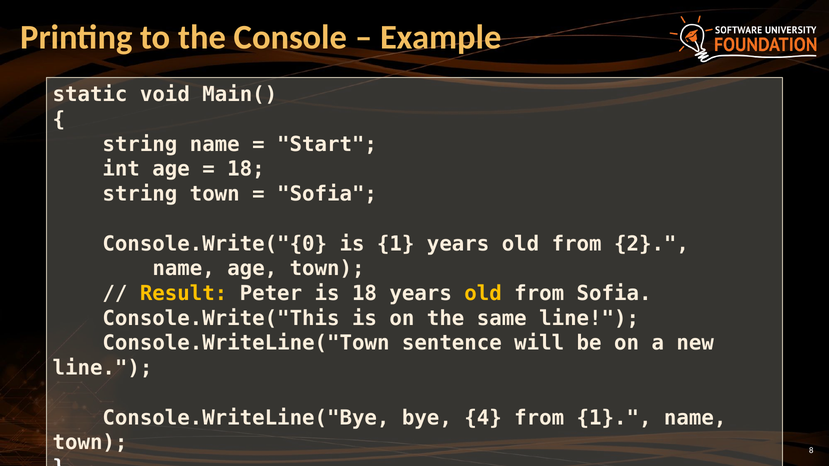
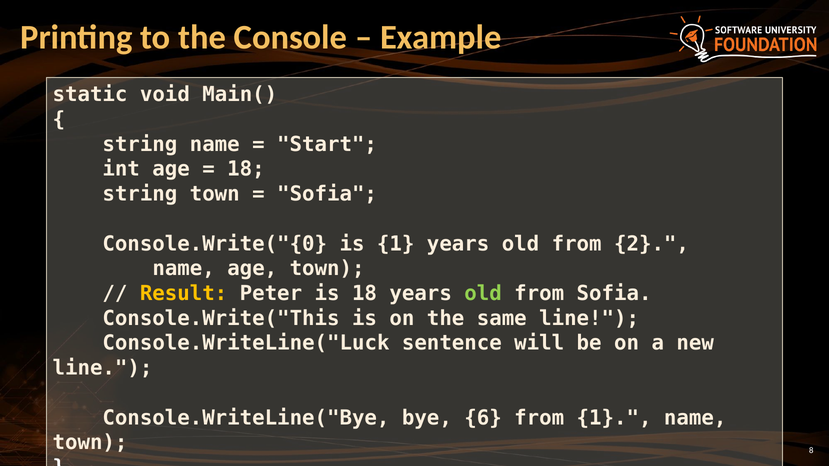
old at (483, 294) colour: yellow -> light green
Console.WriteLine("Town: Console.WriteLine("Town -> Console.WriteLine("Luck
4: 4 -> 6
